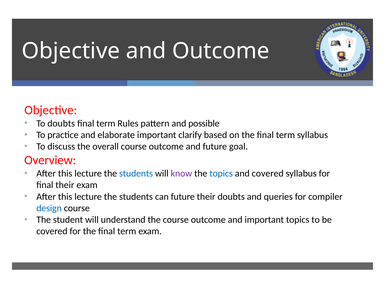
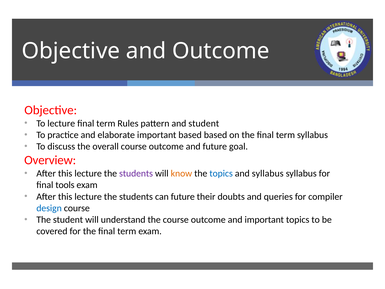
To doubts: doubts -> lecture
and possible: possible -> student
important clarify: clarify -> based
students at (136, 173) colour: blue -> purple
know colour: purple -> orange
and covered: covered -> syllabus
final their: their -> tools
